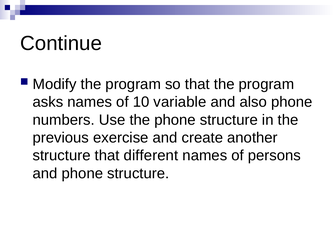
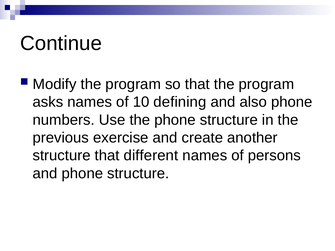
variable: variable -> defining
